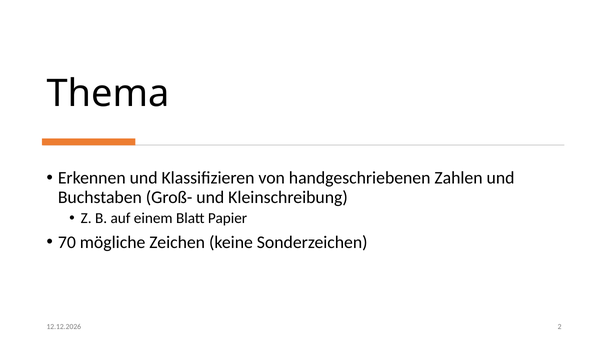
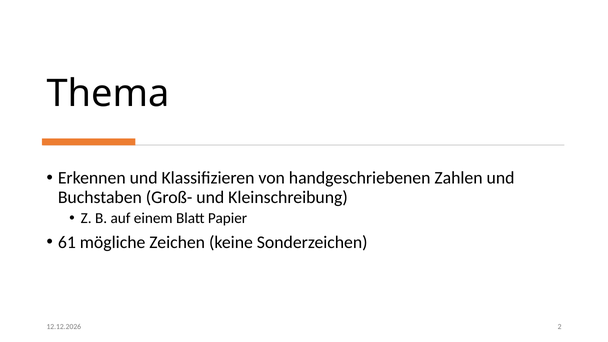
70: 70 -> 61
